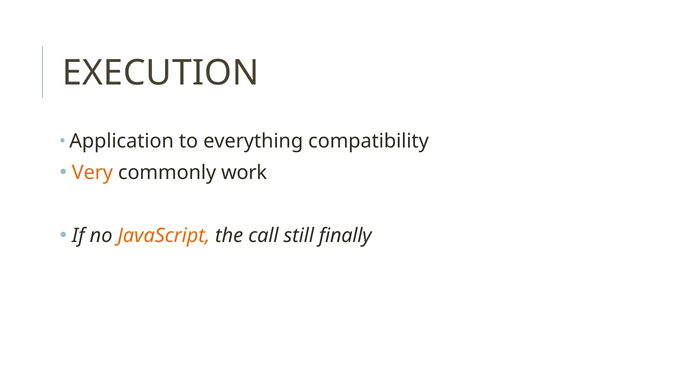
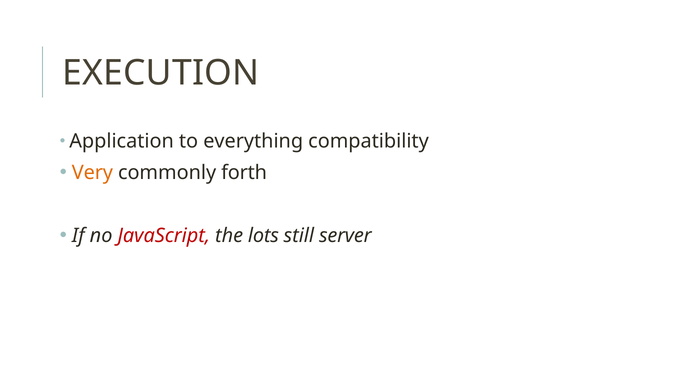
work: work -> forth
JavaScript colour: orange -> red
call: call -> lots
finally: finally -> server
